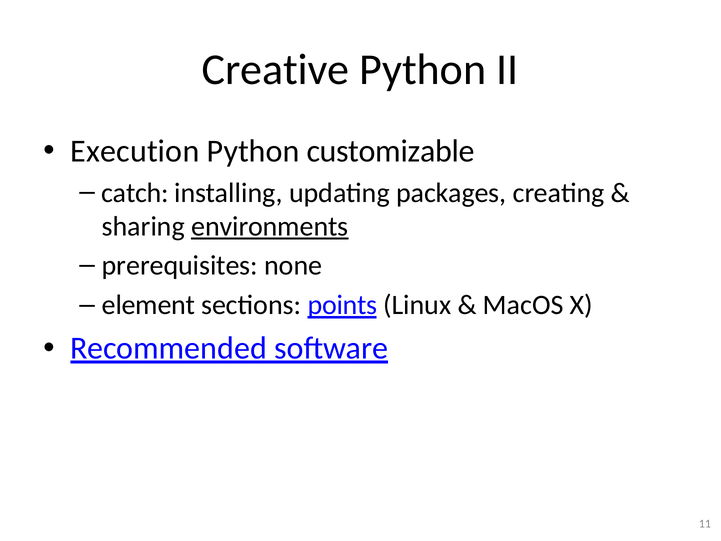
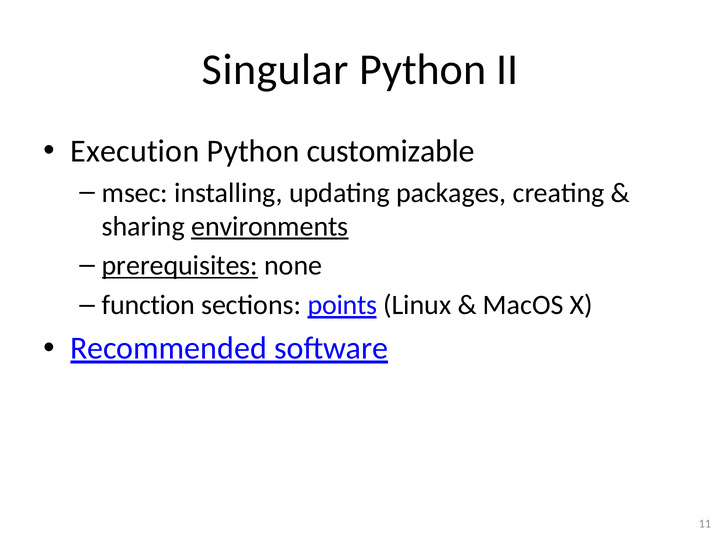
Creative: Creative -> Singular
catch: catch -> msec
prerequisites underline: none -> present
element: element -> function
